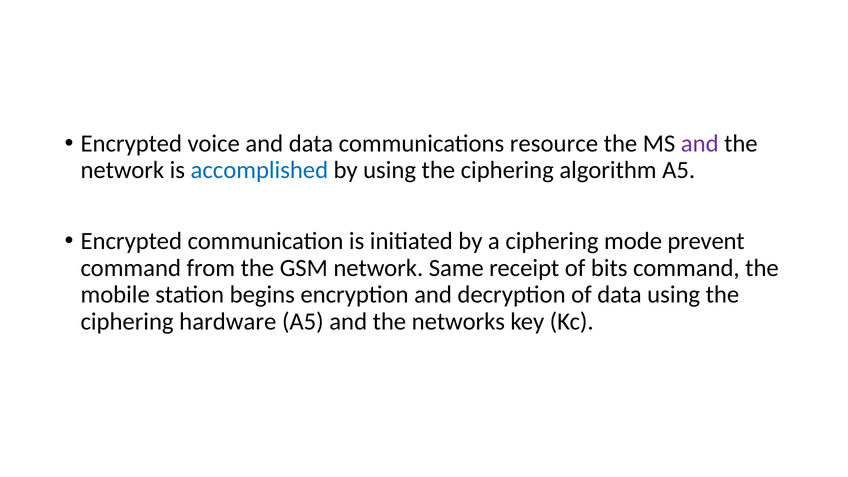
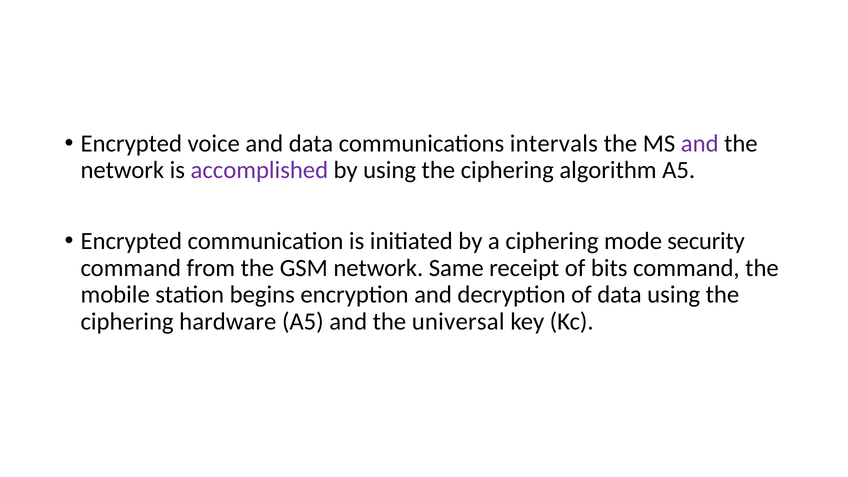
resource: resource -> intervals
accomplished colour: blue -> purple
prevent: prevent -> security
networks: networks -> universal
